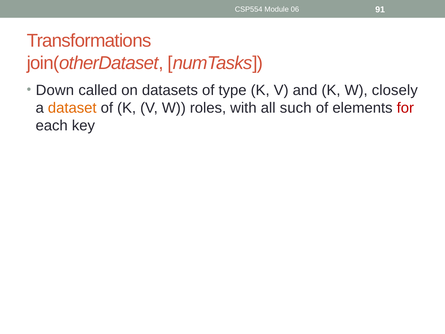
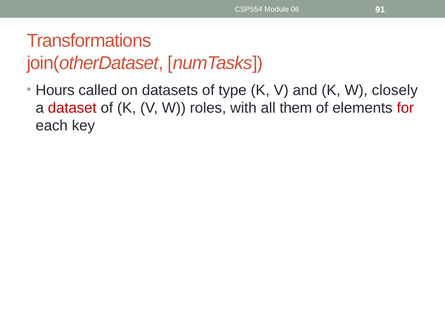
Down: Down -> Hours
dataset colour: orange -> red
such: such -> them
